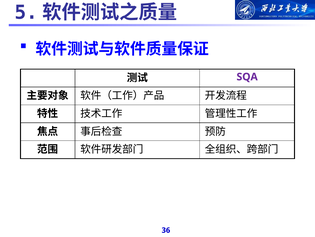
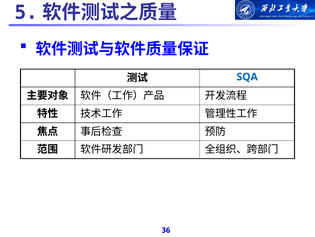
SQA colour: purple -> blue
